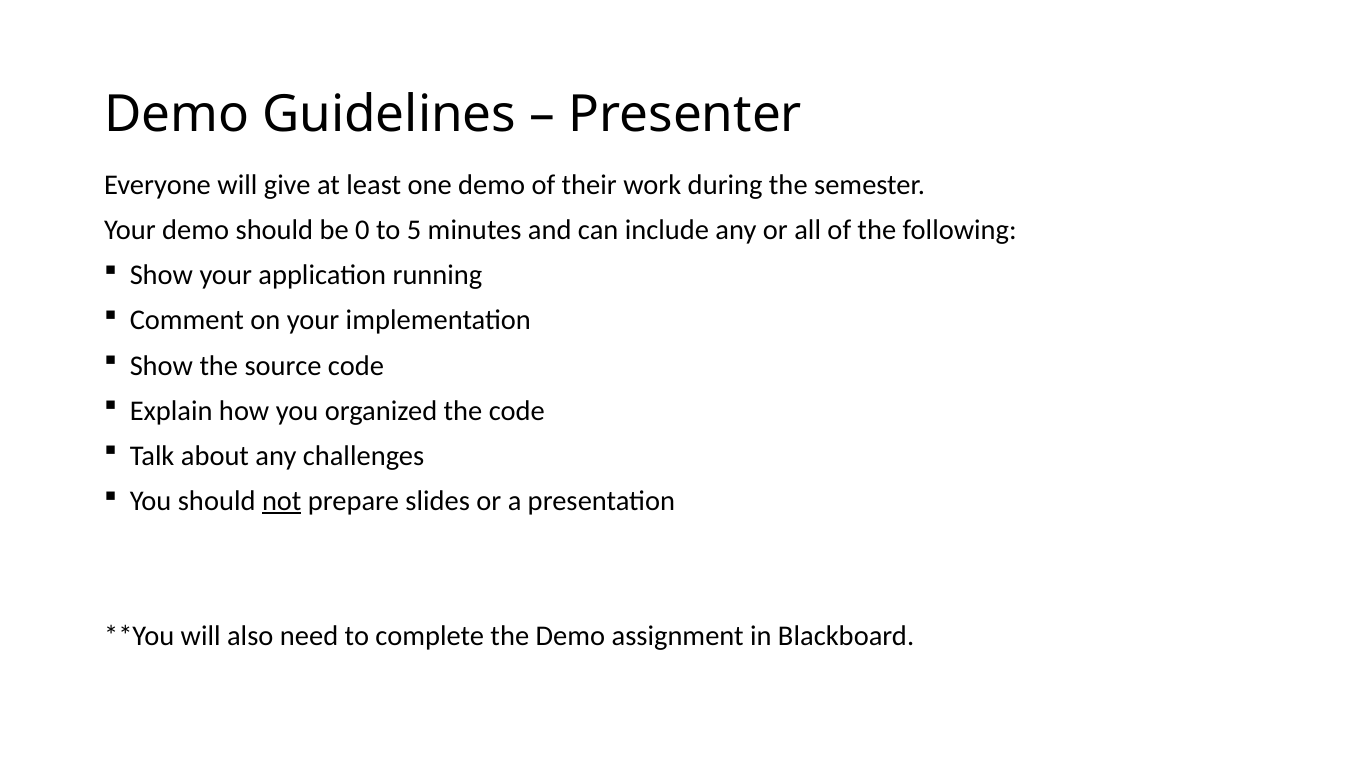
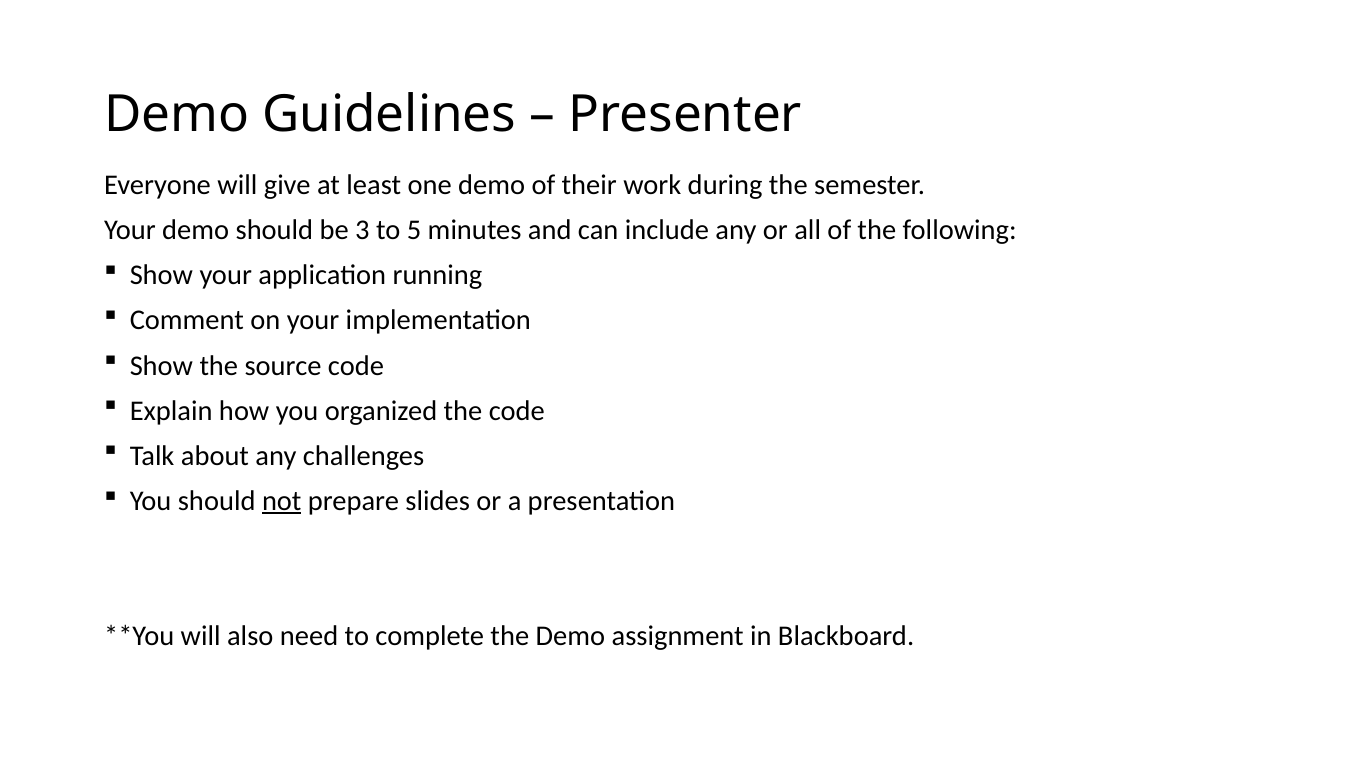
0: 0 -> 3
